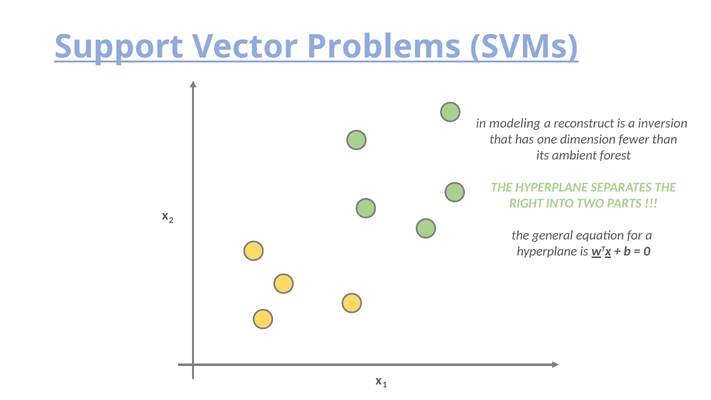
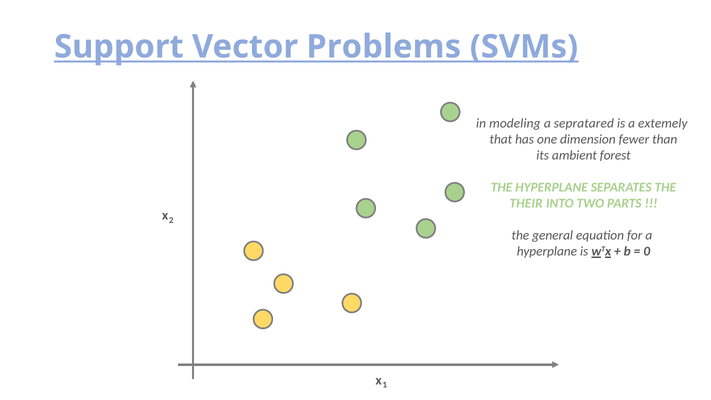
reconstruct: reconstruct -> sepratared
inversion: inversion -> extemely
RIGHT: RIGHT -> THEIR
